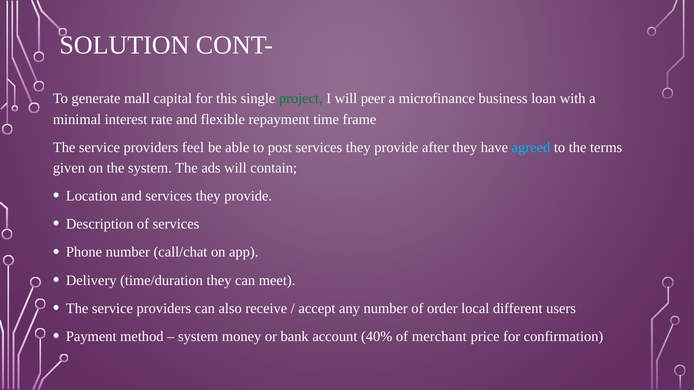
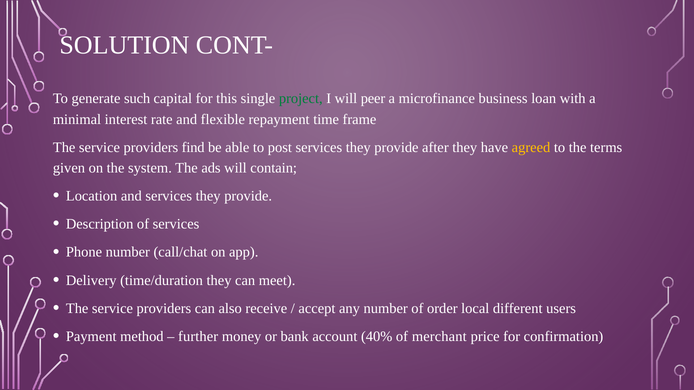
mall: mall -> such
feel: feel -> find
agreed colour: light blue -> yellow
system at (198, 337): system -> further
